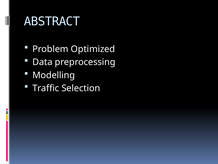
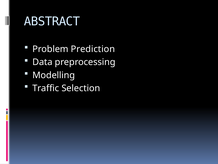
Optimized: Optimized -> Prediction
